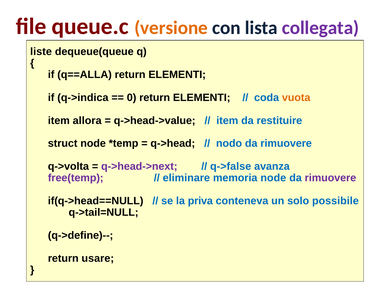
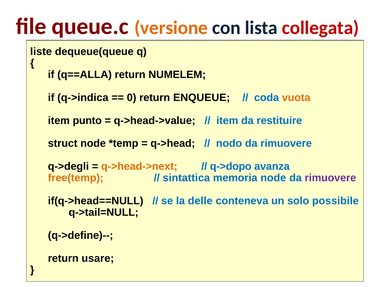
collegata colour: purple -> red
ELEMENTI at (177, 75): ELEMENTI -> NUMELEM
0 return ELEMENTI: ELEMENTI -> ENQUEUE
allora: allora -> punto
q->volta: q->volta -> q->degli
q->head->next colour: purple -> orange
q->false: q->false -> q->dopo
free(temp colour: purple -> orange
eliminare: eliminare -> sintattica
priva: priva -> delle
